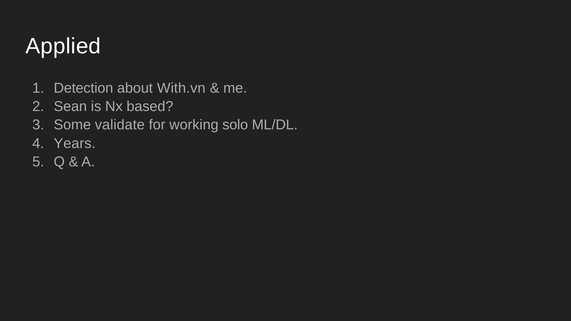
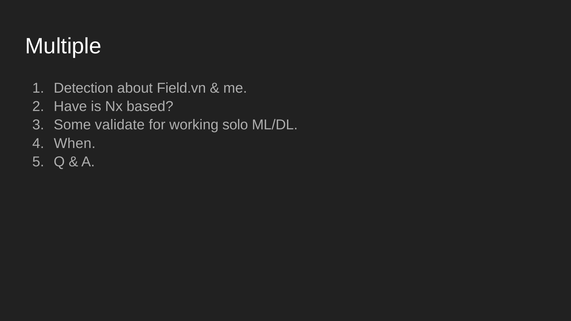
Applied: Applied -> Multiple
With.vn: With.vn -> Field.vn
Sean: Sean -> Have
Years: Years -> When
